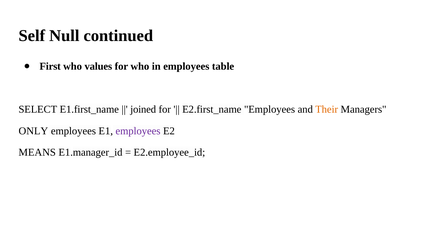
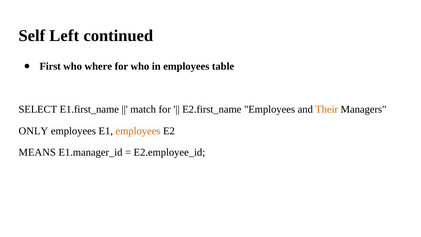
Null: Null -> Left
values: values -> where
joined: joined -> match
employees at (138, 131) colour: purple -> orange
